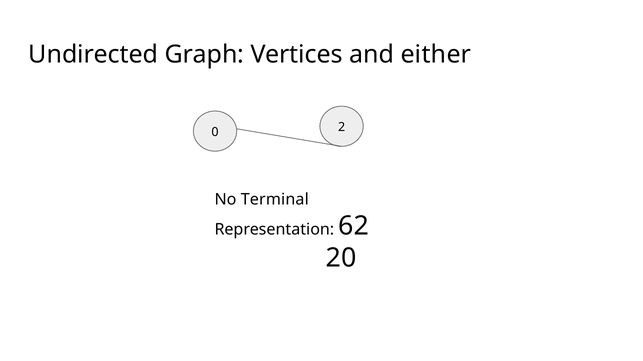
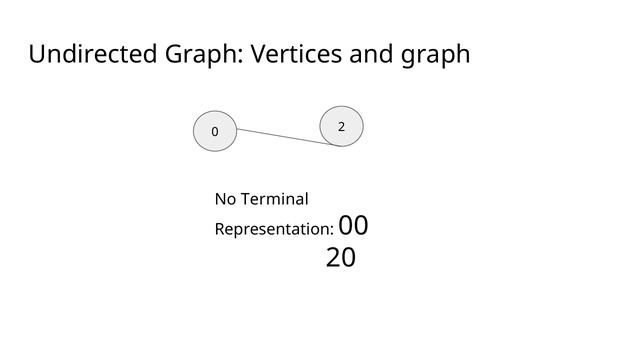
and either: either -> graph
62: 62 -> 00
